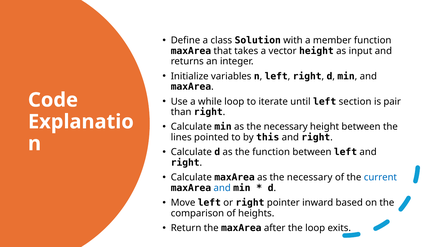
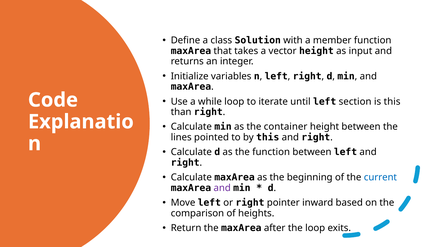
is pair: pair -> this
min as the necessary: necessary -> container
maxArea as the necessary: necessary -> beginning
and at (222, 187) colour: blue -> purple
